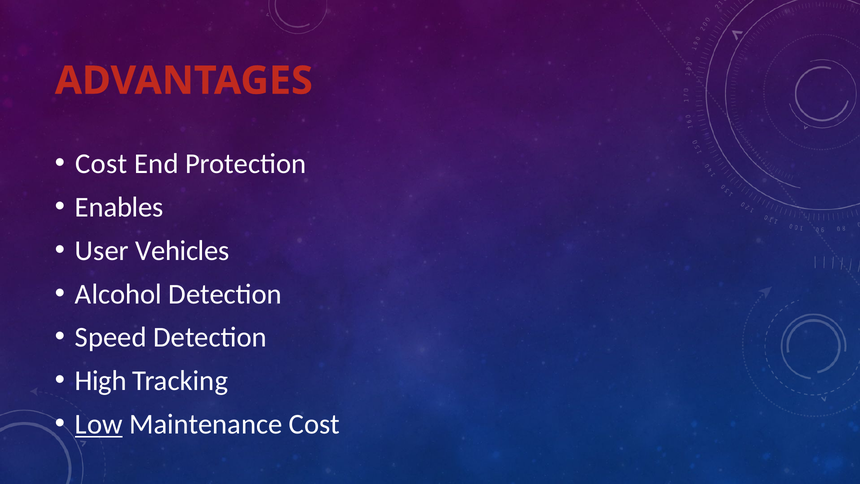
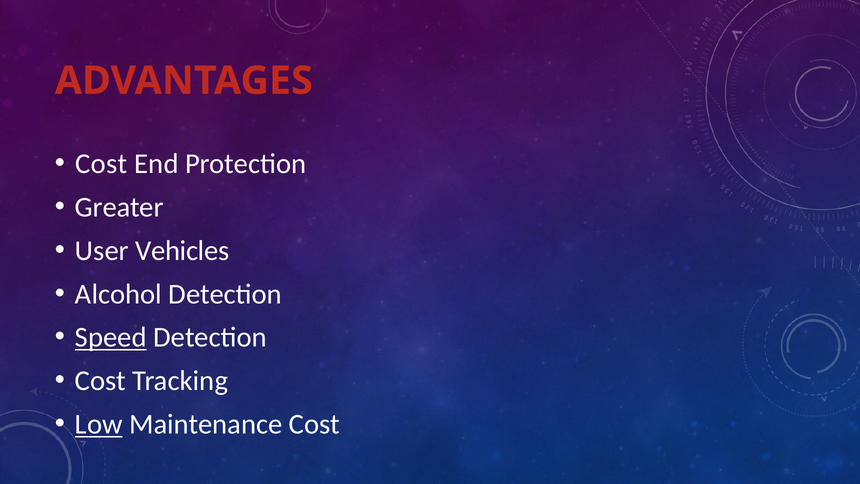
Enables: Enables -> Greater
Speed underline: none -> present
High at (101, 381): High -> Cost
